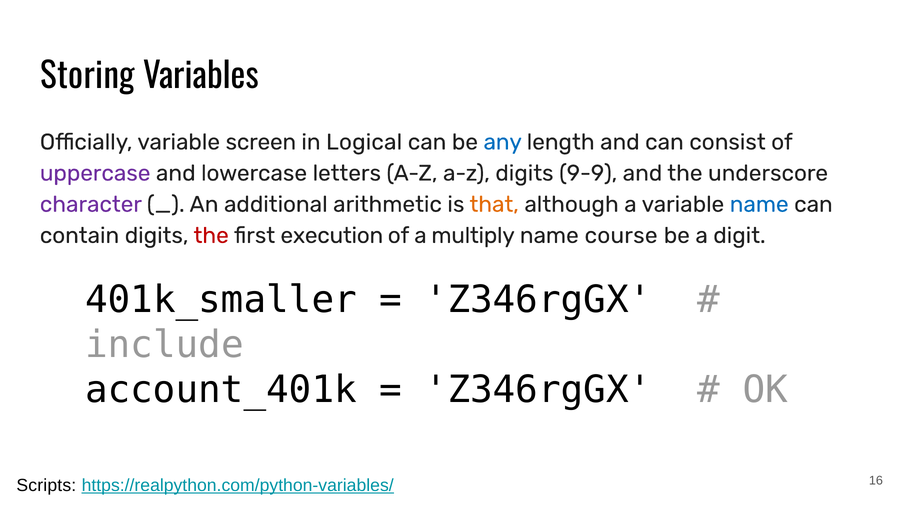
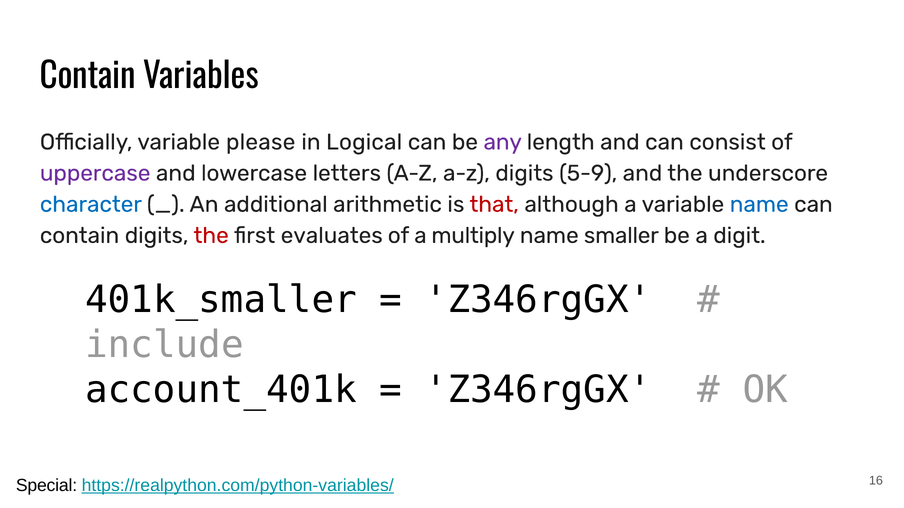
Storing at (87, 77): Storing -> Contain
screen: screen -> please
any colour: blue -> purple
9-9: 9-9 -> 5-9
character colour: purple -> blue
that colour: orange -> red
execution: execution -> evaluates
course: course -> smaller
Scripts: Scripts -> Special
